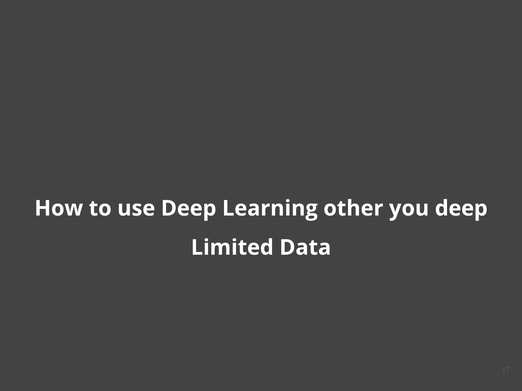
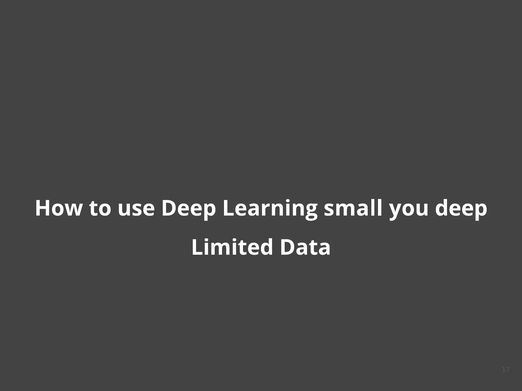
other: other -> small
